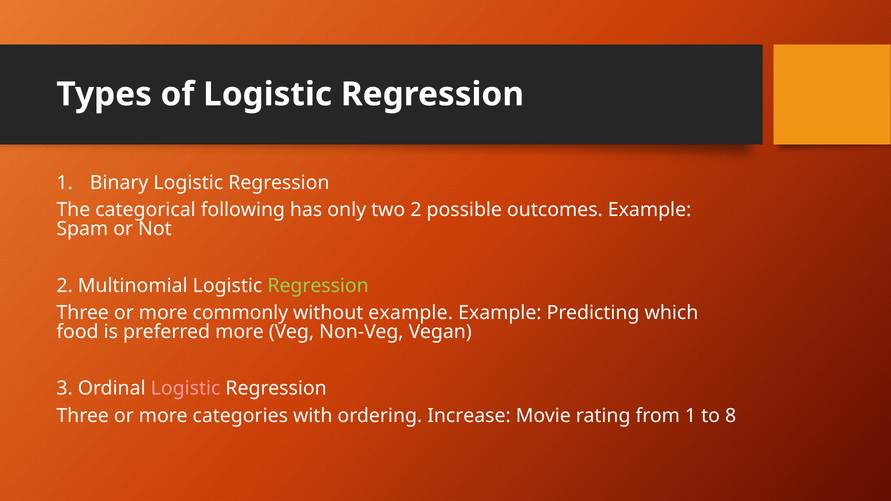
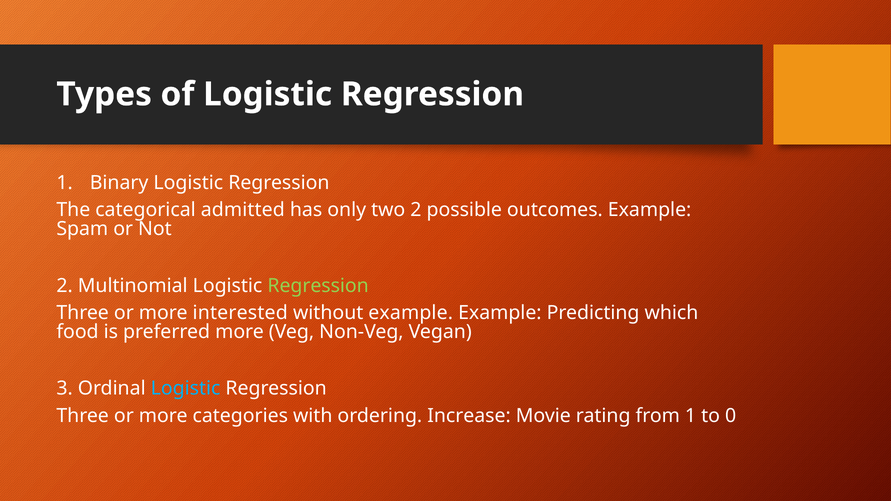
following: following -> admitted
commonly: commonly -> interested
Logistic at (186, 389) colour: pink -> light blue
8: 8 -> 0
